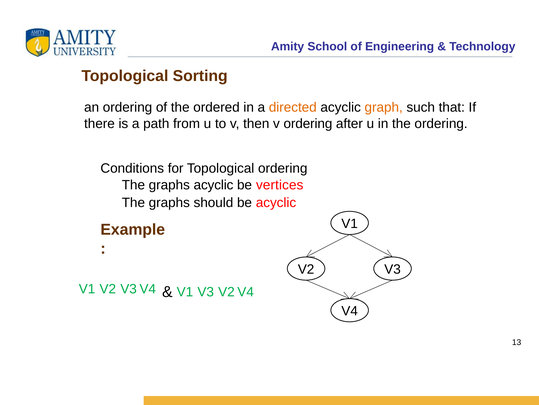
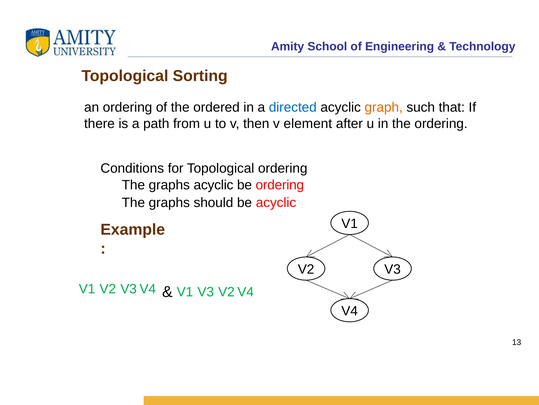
directed colour: orange -> blue
v ordering: ordering -> element
be vertices: vertices -> ordering
